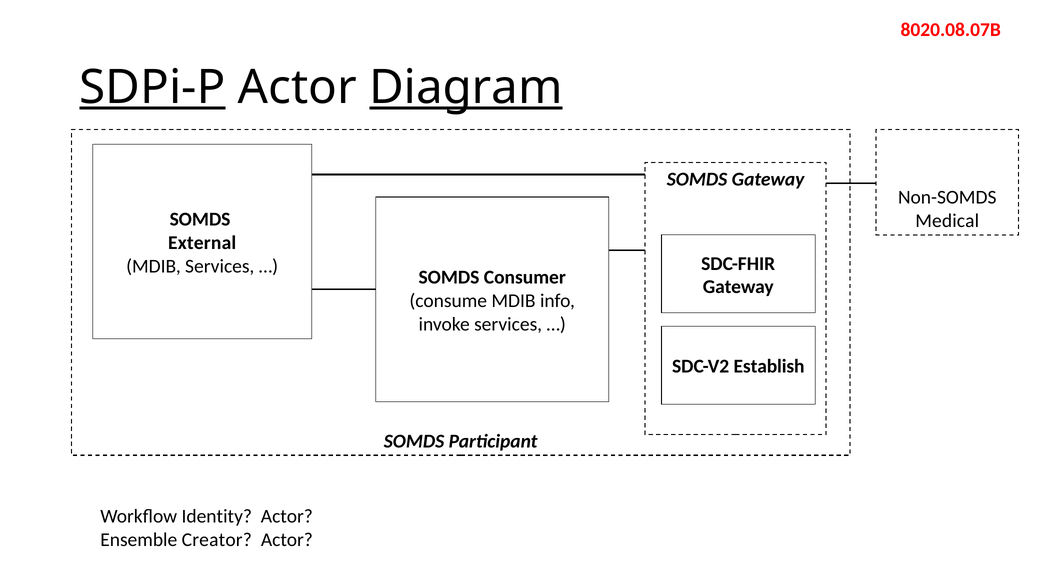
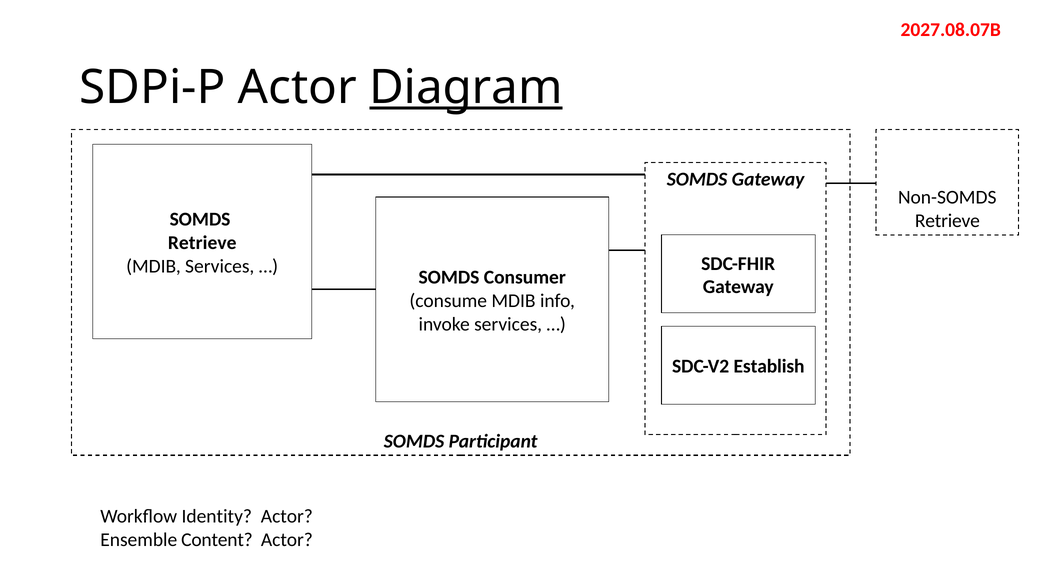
8020.08.07B: 8020.08.07B -> 2027.08.07B
SDPi-P underline: present -> none
Medical at (947, 221): Medical -> Retrieve
External at (202, 243): External -> Retrieve
Creator: Creator -> Content
